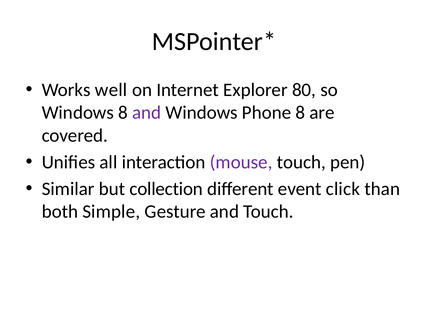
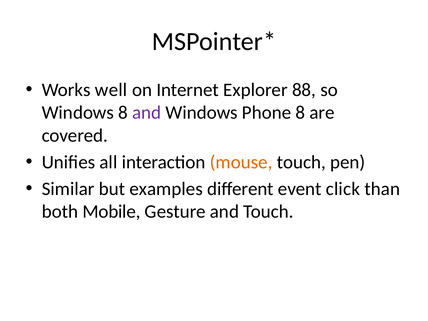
80: 80 -> 88
mouse colour: purple -> orange
collection: collection -> examples
Simple: Simple -> Mobile
